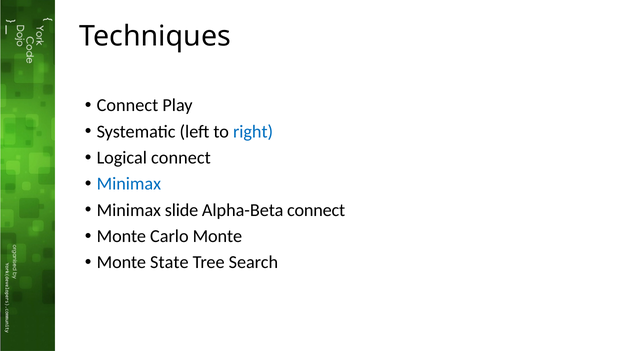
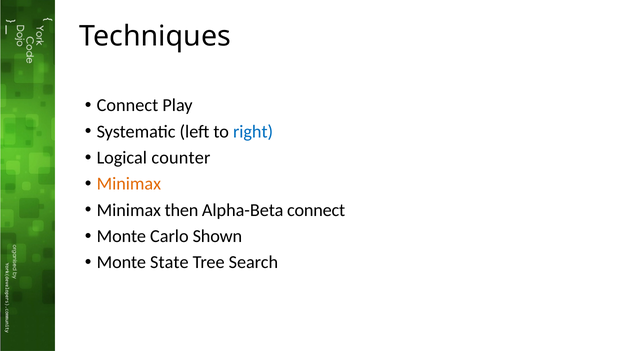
Logical connect: connect -> counter
Minimax at (129, 184) colour: blue -> orange
slide: slide -> then
Carlo Monte: Monte -> Shown
